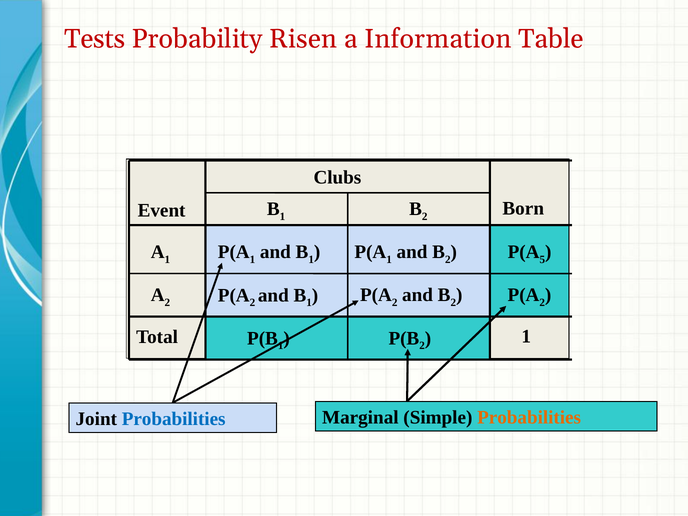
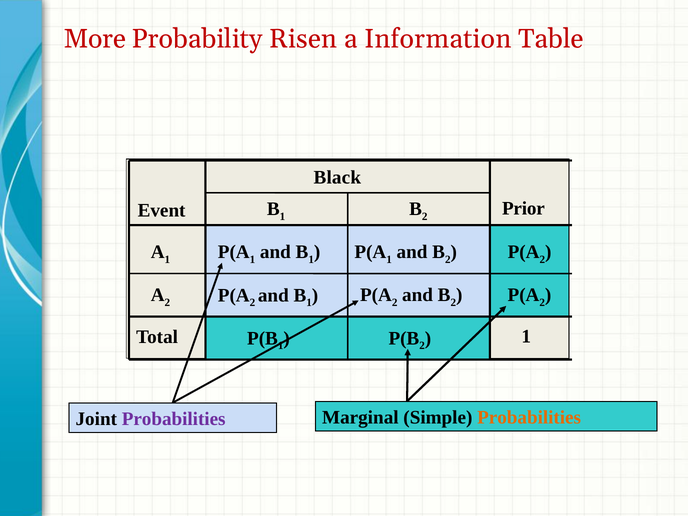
Tests: Tests -> More
Clubs: Clubs -> Black
Born: Born -> Prior
5 at (542, 260): 5 -> 2
Probabilities at (174, 419) colour: blue -> purple
